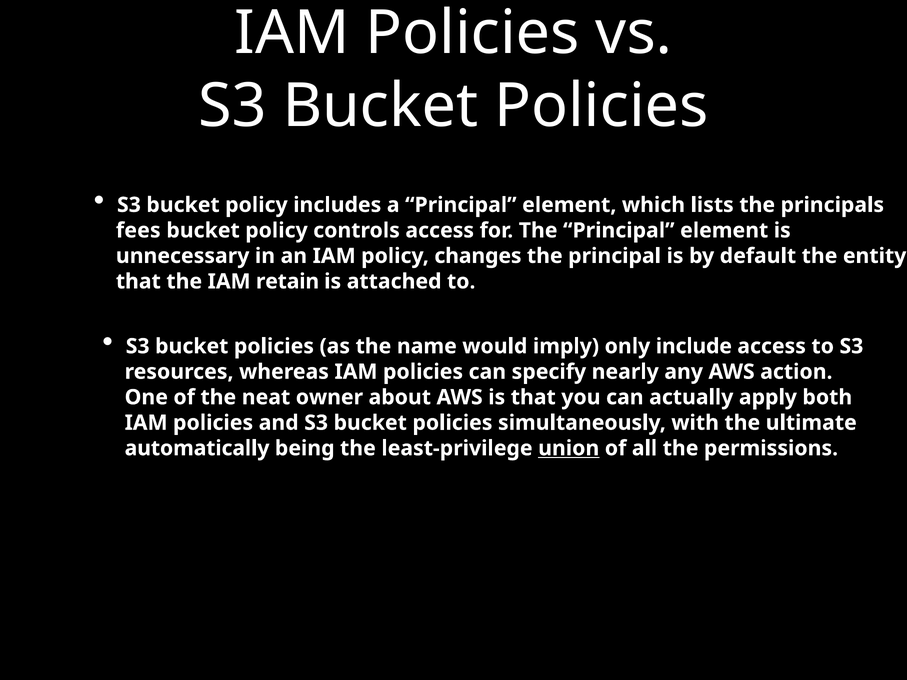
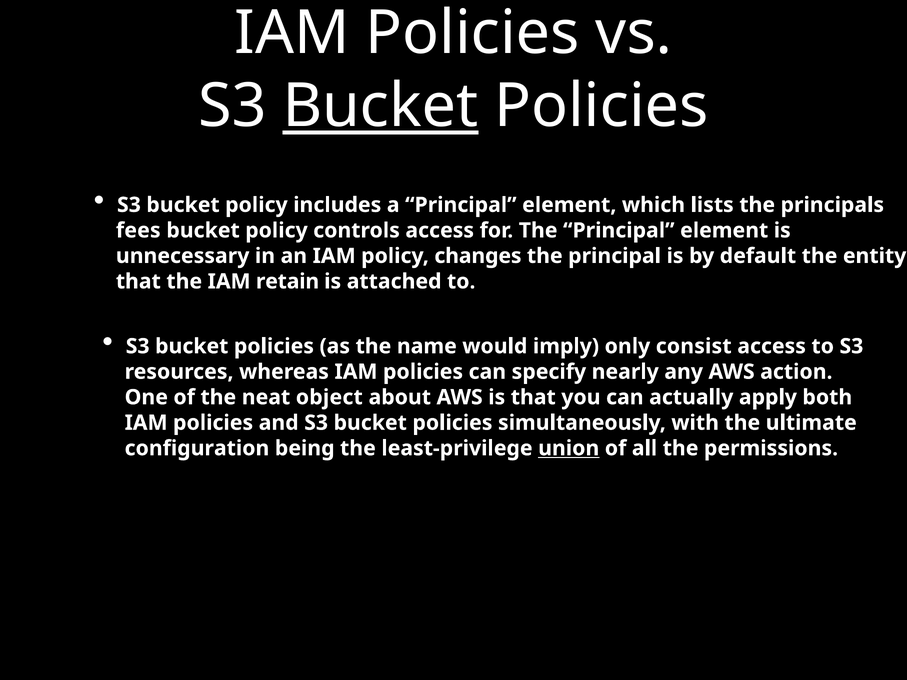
Bucket at (380, 106) underline: none -> present
include: include -> consist
owner: owner -> object
automatically: automatically -> configuration
